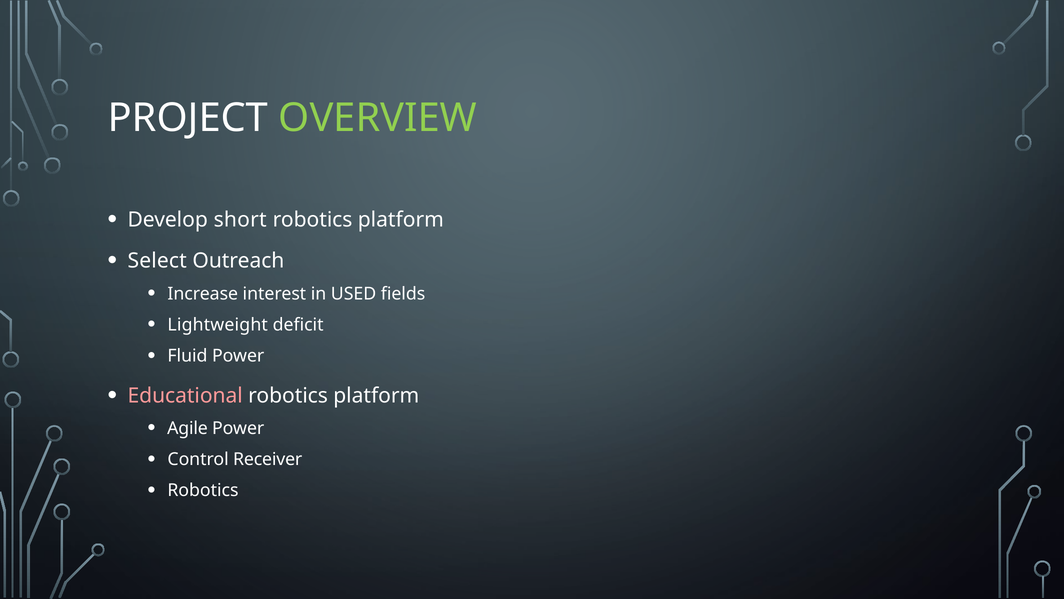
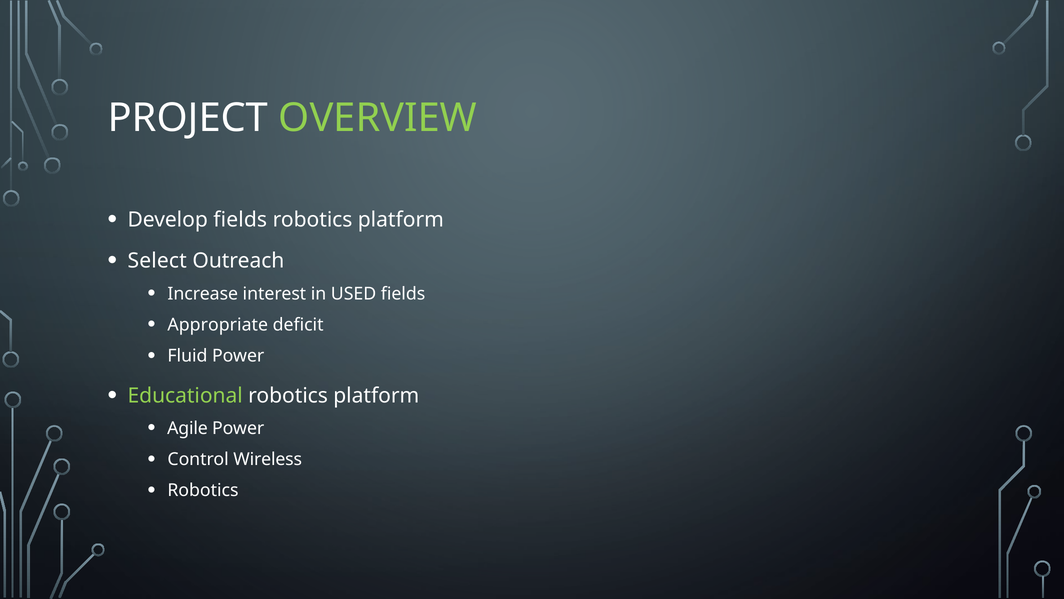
Develop short: short -> fields
Lightweight: Lightweight -> Appropriate
Educational colour: pink -> light green
Receiver: Receiver -> Wireless
